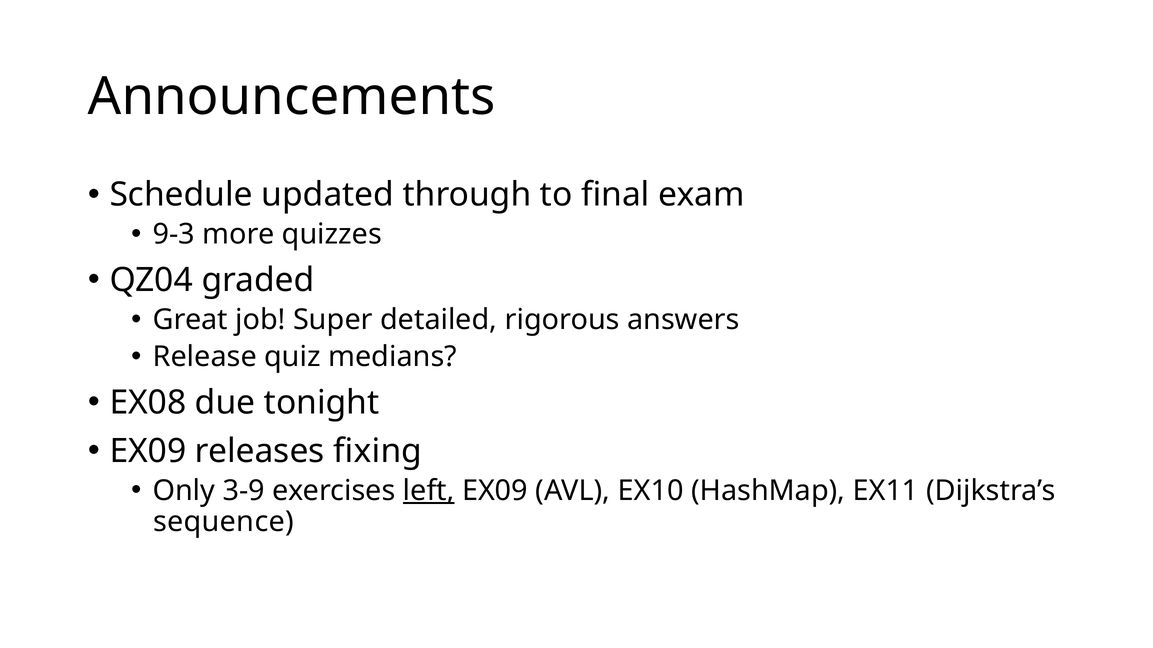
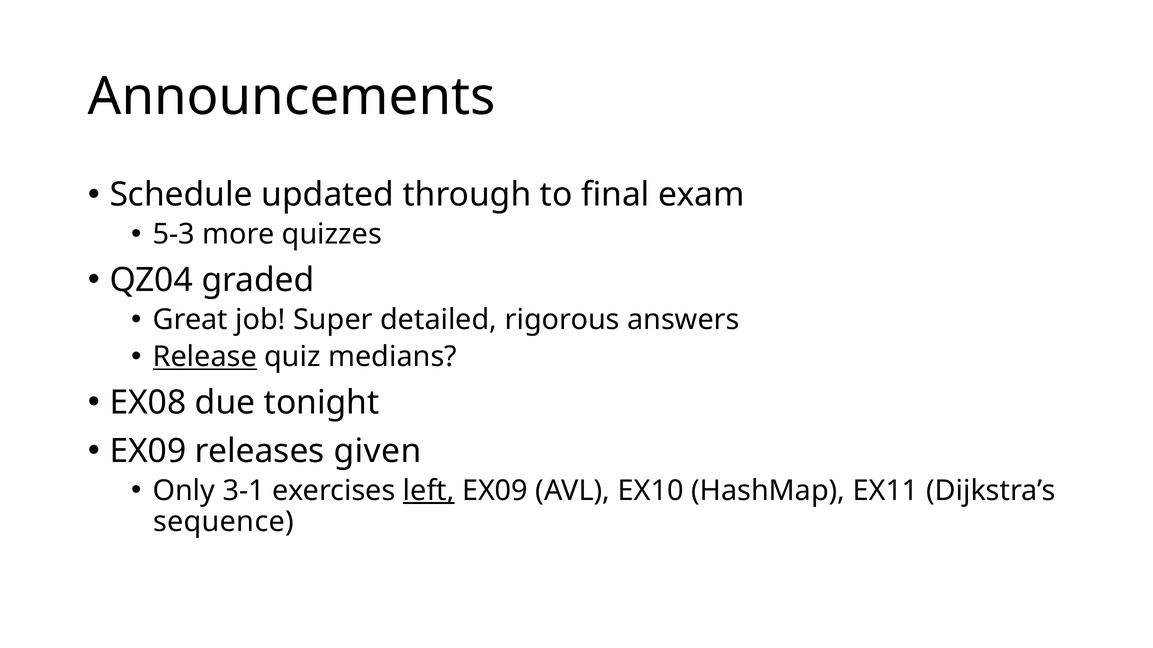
9-3: 9-3 -> 5-3
Release underline: none -> present
fixing: fixing -> given
3-9: 3-9 -> 3-1
